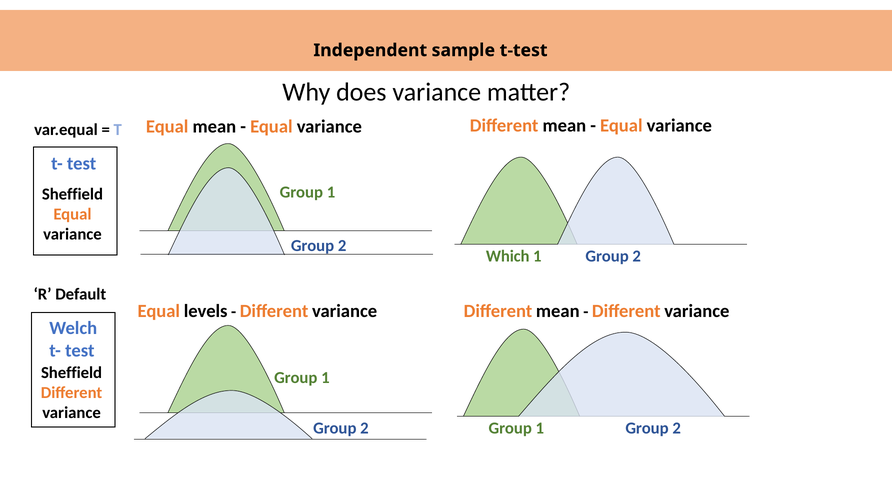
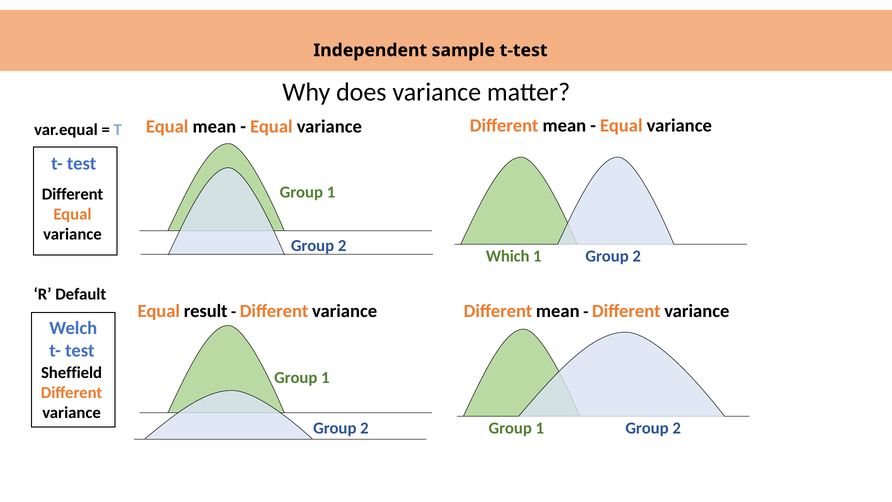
Sheffield at (72, 194): Sheffield -> Different
levels: levels -> result
